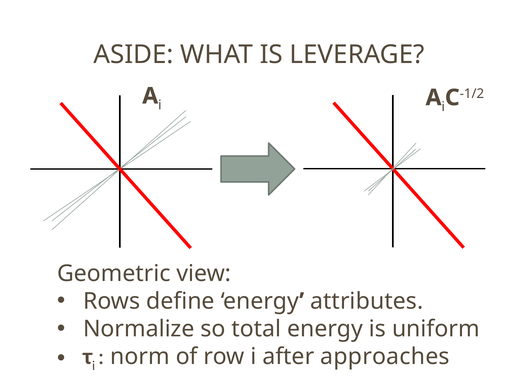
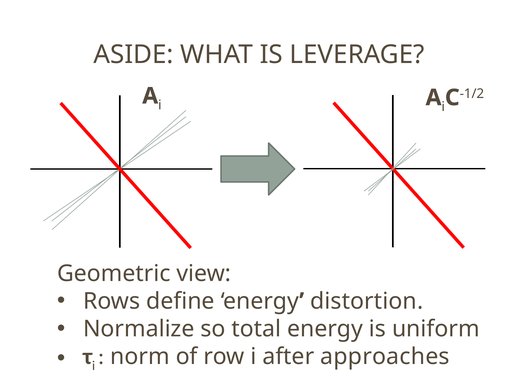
attributes: attributes -> distortion
